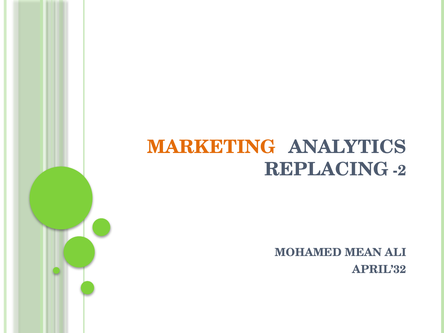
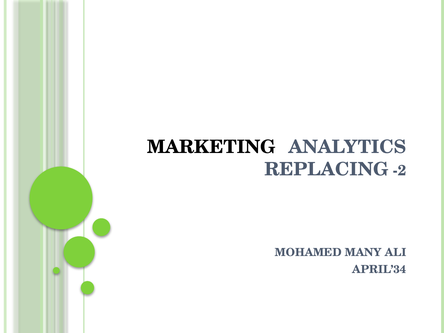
MARKETING colour: orange -> black
MEAN: MEAN -> MANY
APRIL’32: APRIL’32 -> APRIL’34
